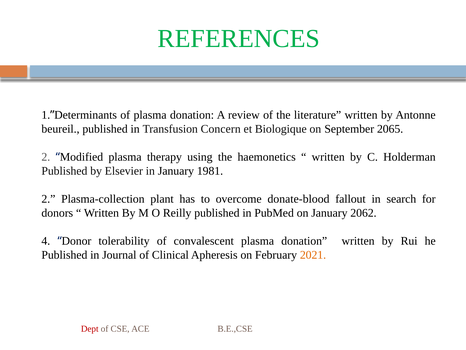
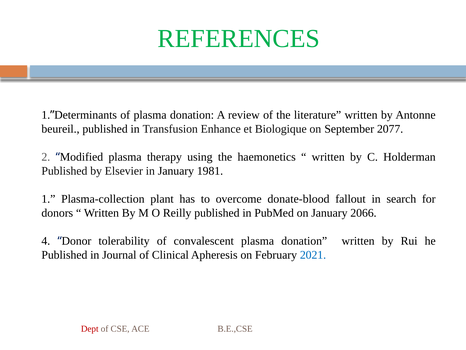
Concern: Concern -> Enhance
2065: 2065 -> 2077
2 at (48, 199): 2 -> 1
2062: 2062 -> 2066
2021 colour: orange -> blue
